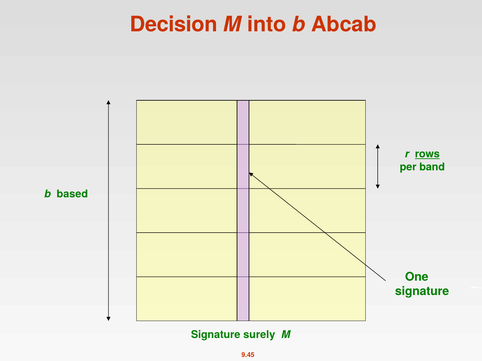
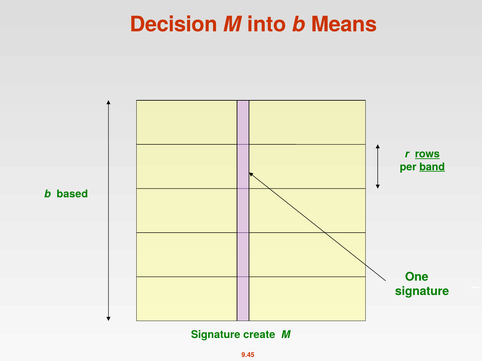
Abcab: Abcab -> Means
band underline: none -> present
surely: surely -> create
